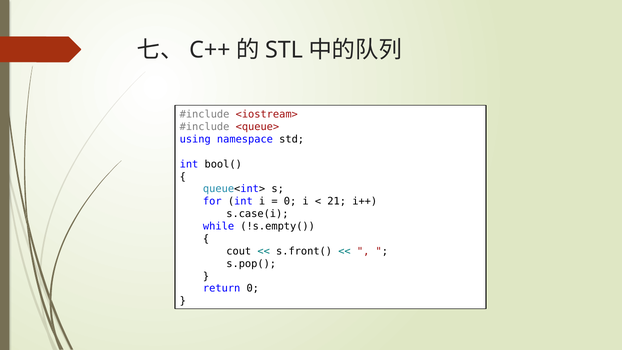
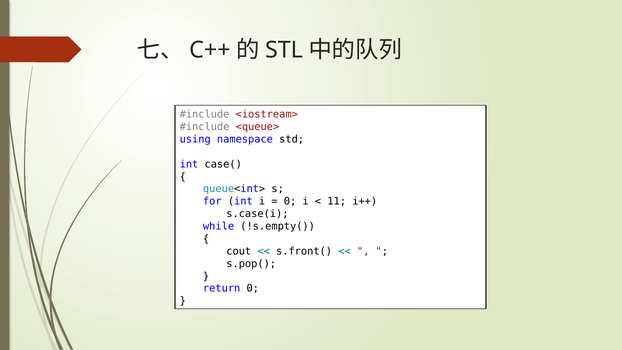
bool(: bool( -> case(
21: 21 -> 11
